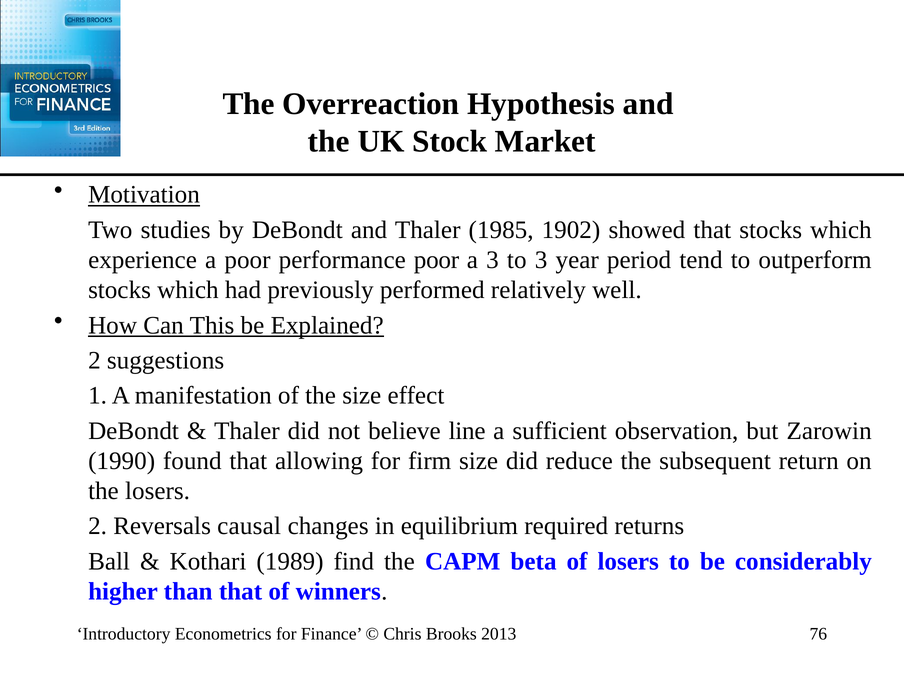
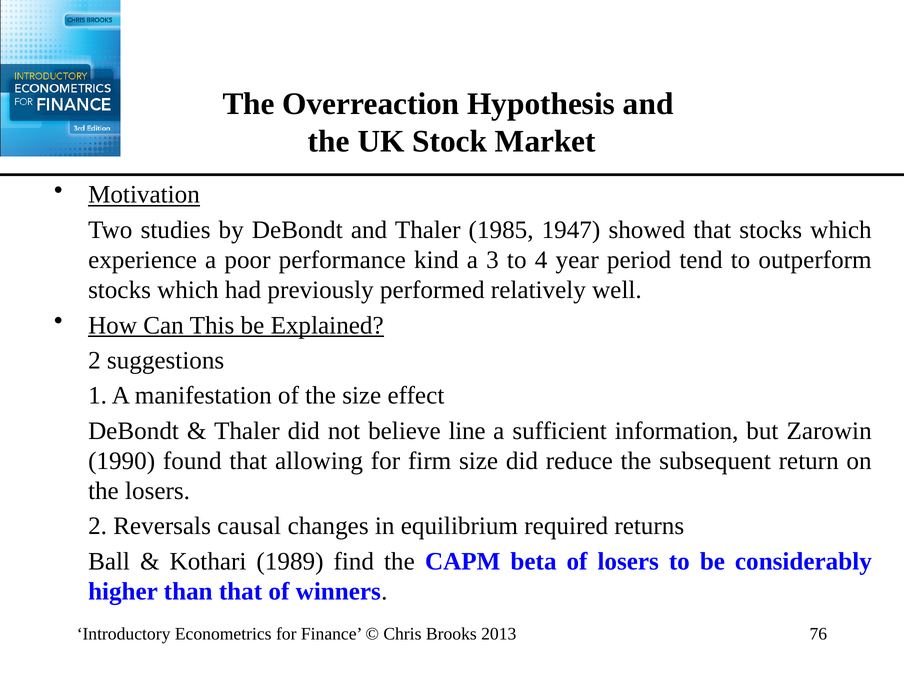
1902: 1902 -> 1947
performance poor: poor -> kind
to 3: 3 -> 4
observation: observation -> information
